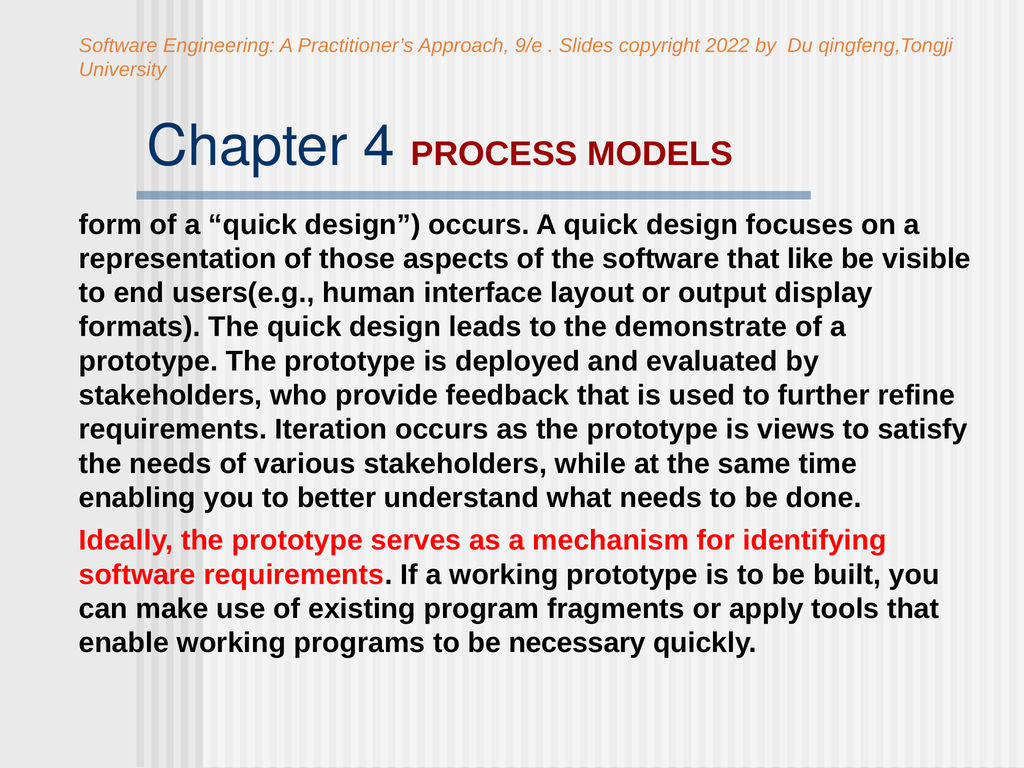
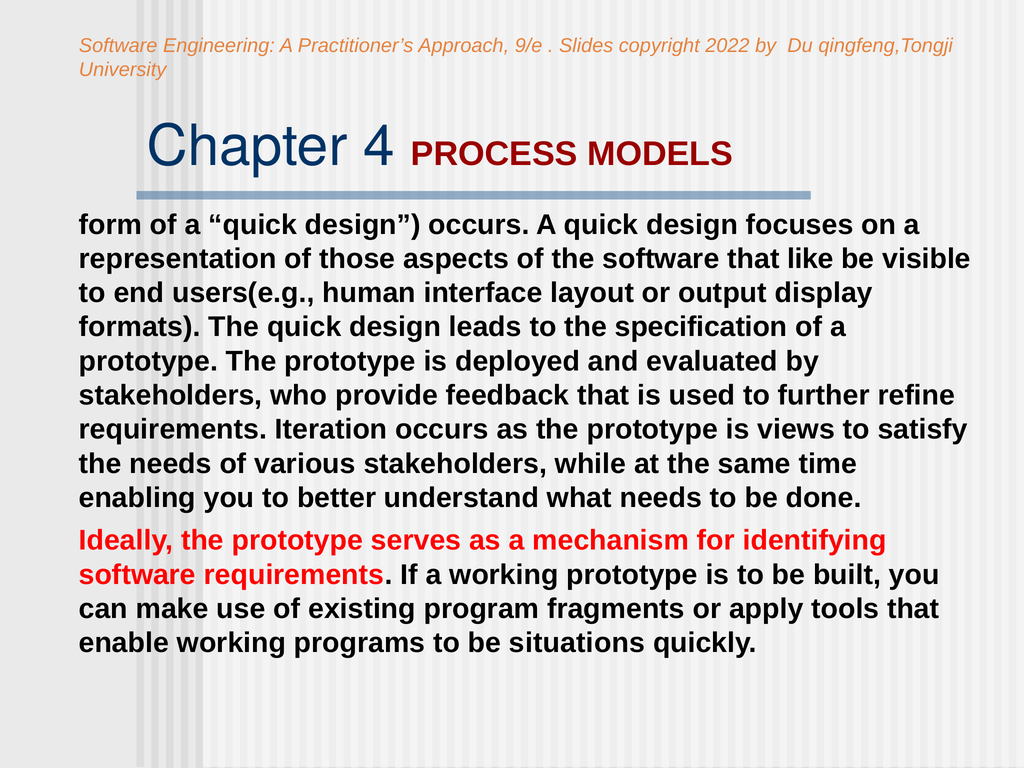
demonstrate: demonstrate -> specification
necessary: necessary -> situations
